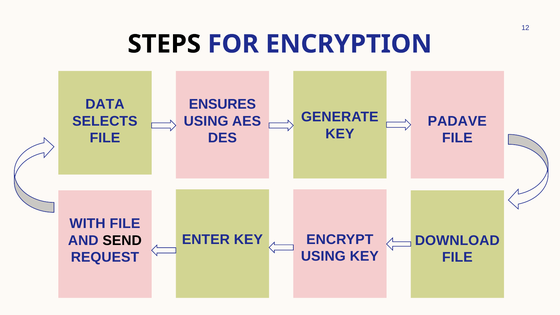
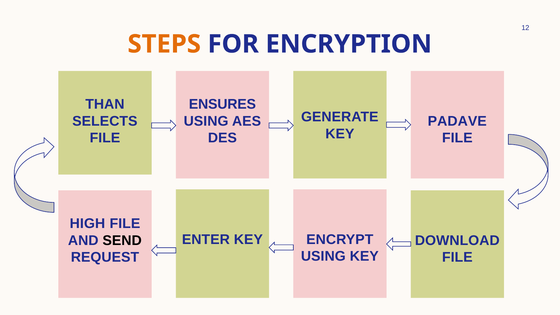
STEPS colour: black -> orange
DATA: DATA -> THAN
WITH: WITH -> HIGH
